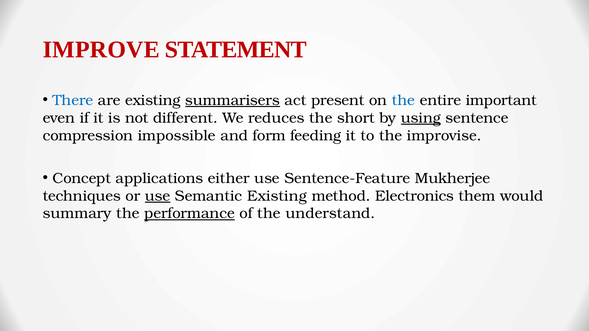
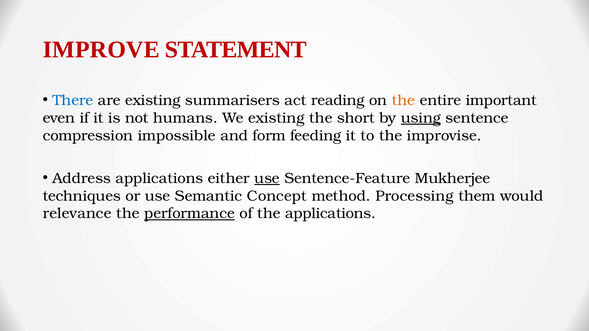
summarisers underline: present -> none
present: present -> reading
the at (403, 100) colour: blue -> orange
different: different -> humans
We reduces: reduces -> existing
Concept: Concept -> Address
use at (267, 178) underline: none -> present
use at (158, 196) underline: present -> none
Semantic Existing: Existing -> Concept
Electronics: Electronics -> Processing
summary: summary -> relevance
the understand: understand -> applications
